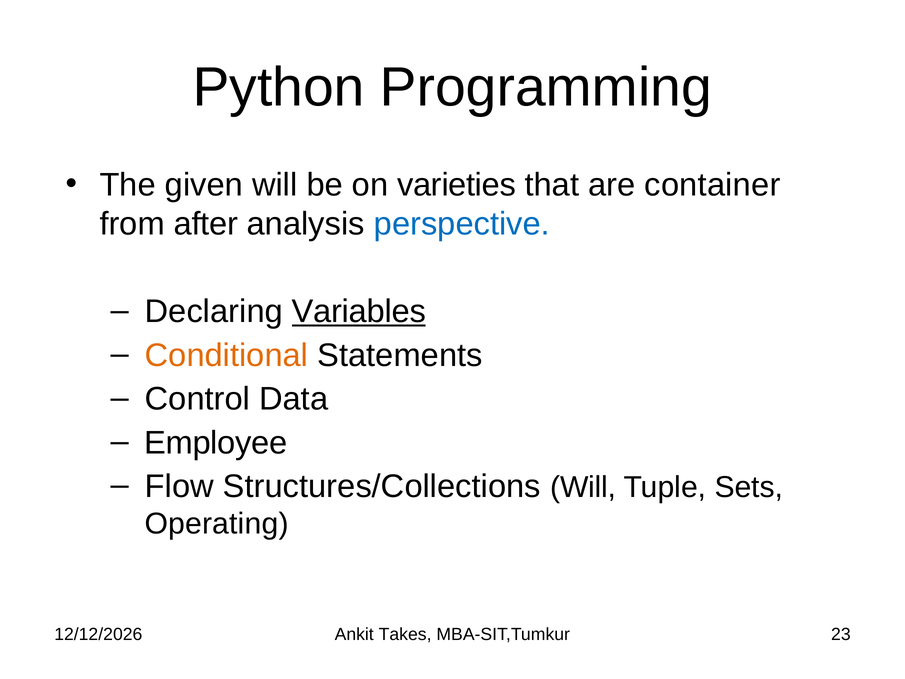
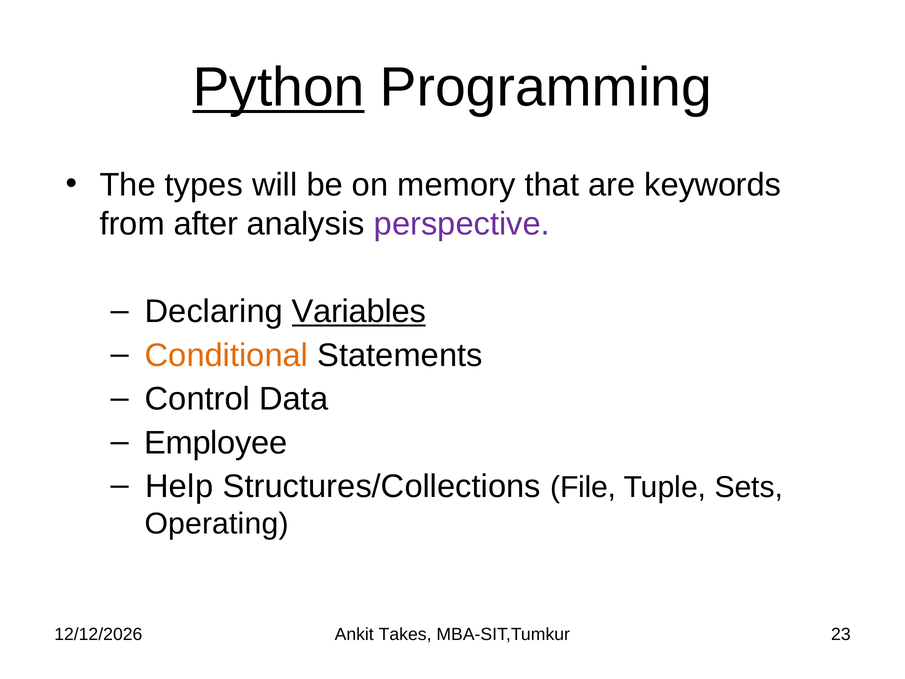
Python underline: none -> present
given: given -> types
varieties: varieties -> memory
container: container -> keywords
perspective colour: blue -> purple
Flow: Flow -> Help
Structures/Collections Will: Will -> File
